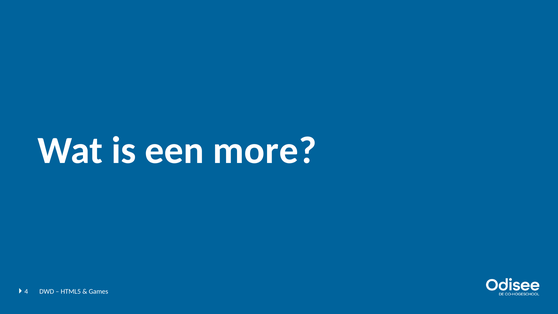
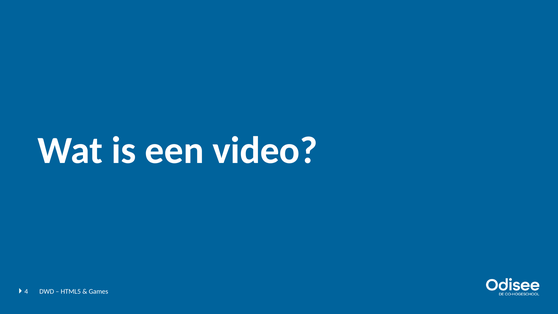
more: more -> video
